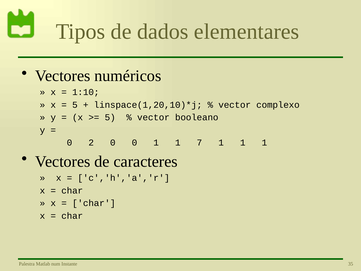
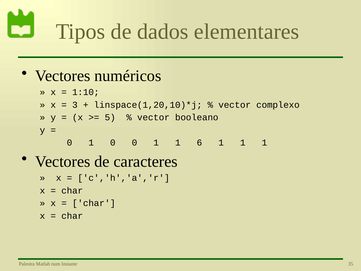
5 at (75, 105): 5 -> 3
2 at (91, 143): 2 -> 1
7: 7 -> 6
